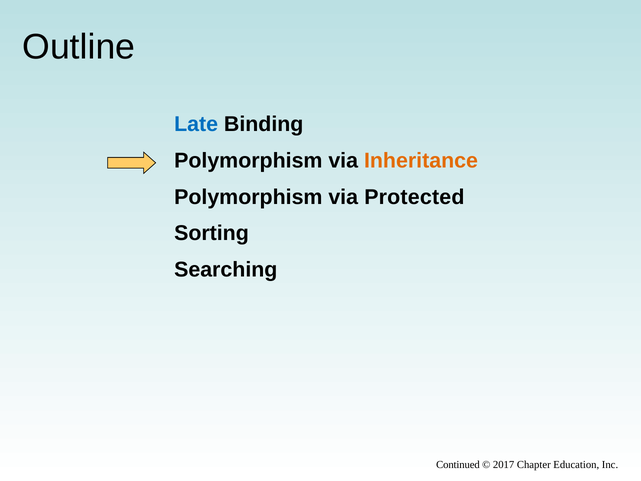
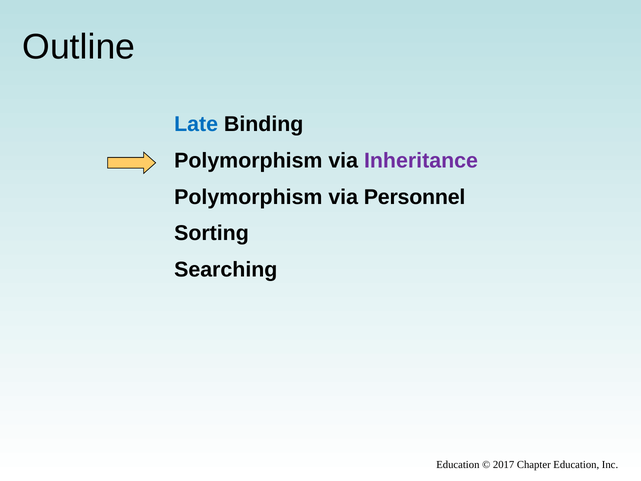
Inheritance colour: orange -> purple
Protected: Protected -> Personnel
Continued at (458, 464): Continued -> Education
